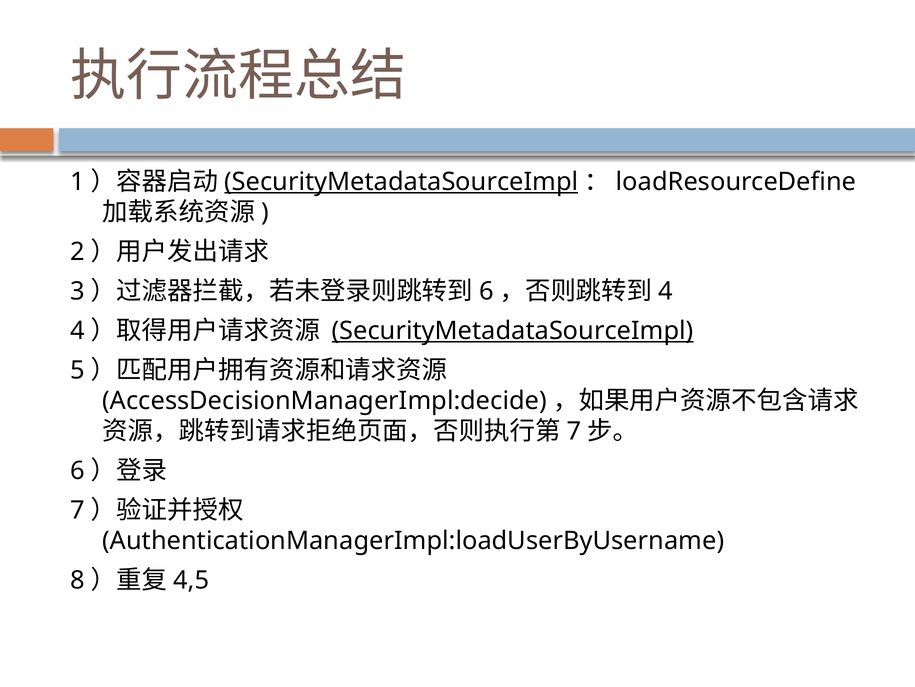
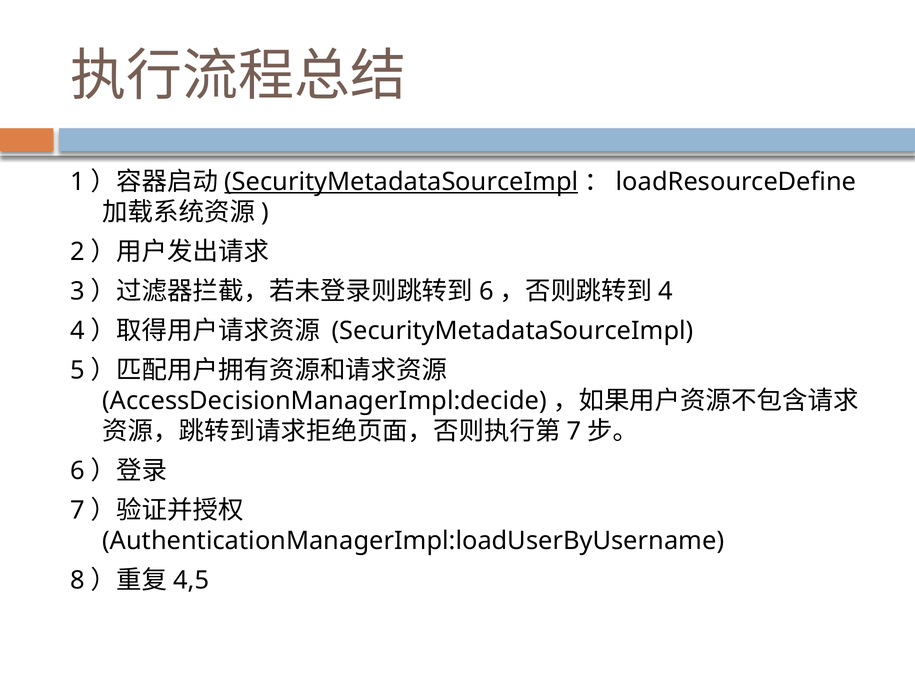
SecurityMetadataSourceImpl at (513, 330) underline: present -> none
